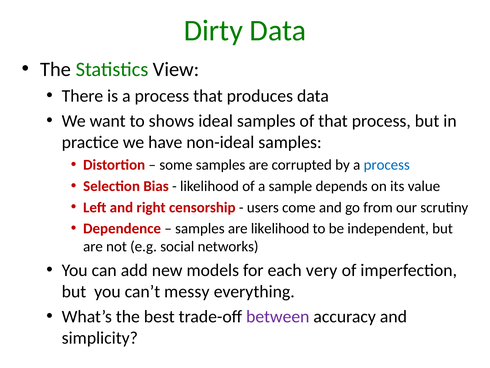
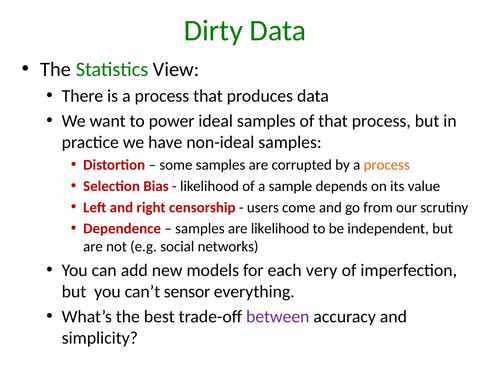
shows: shows -> power
process at (387, 165) colour: blue -> orange
messy: messy -> sensor
